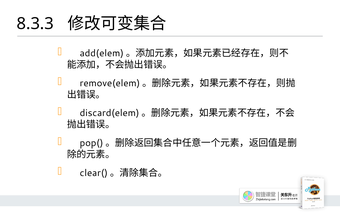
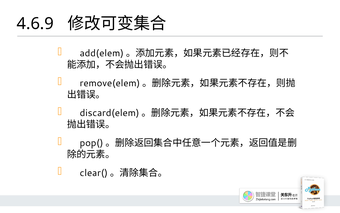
8.3.3: 8.3.3 -> 4.6.9
